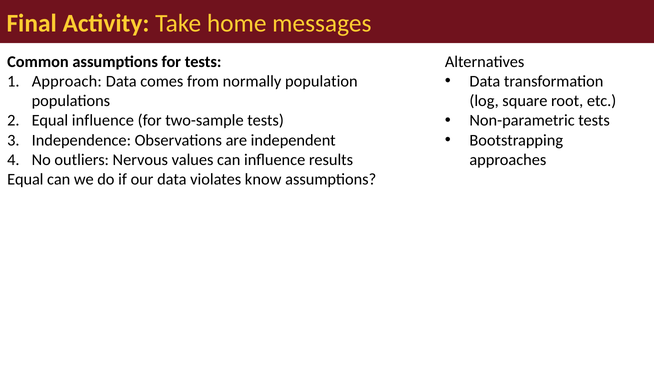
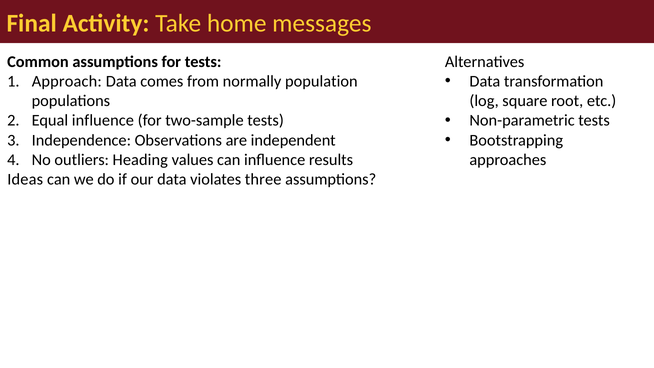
Nervous: Nervous -> Heading
Equal at (25, 179): Equal -> Ideas
know: know -> three
